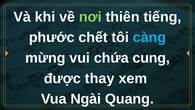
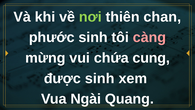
tiếng: tiếng -> chan
phước chết: chết -> sinh
càng colour: light blue -> pink
được thay: thay -> sinh
